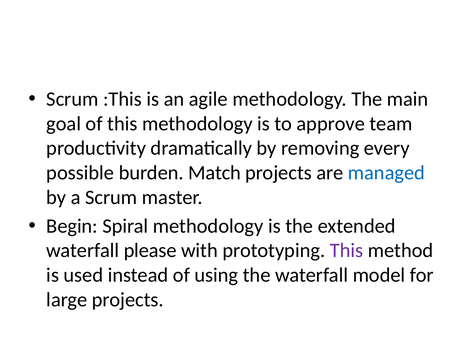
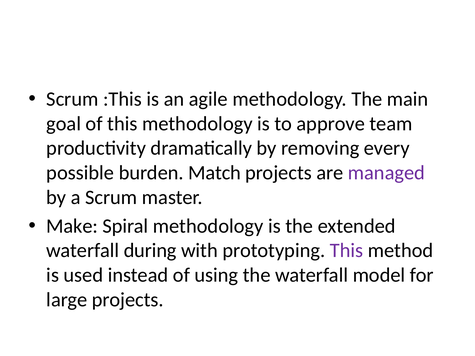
managed colour: blue -> purple
Begin: Begin -> Make
please: please -> during
